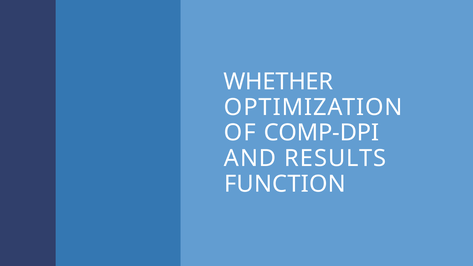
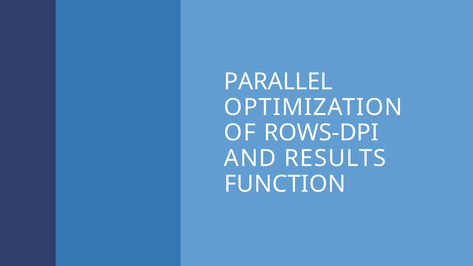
WHETHER: WHETHER -> PARALLEL
COMP-DPI: COMP-DPI -> ROWS-DPI
